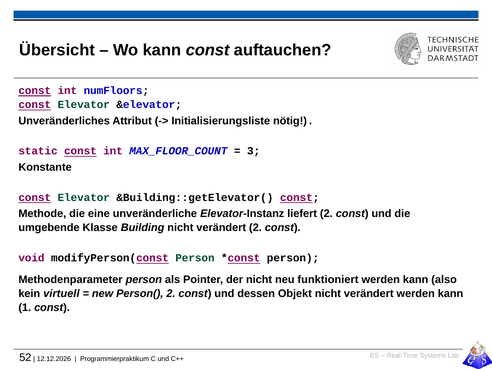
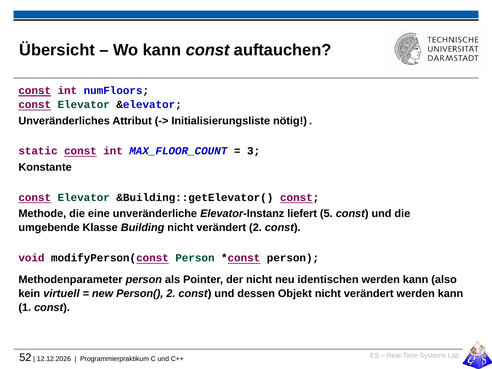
liefert 2: 2 -> 5
funktioniert: funktioniert -> identischen
